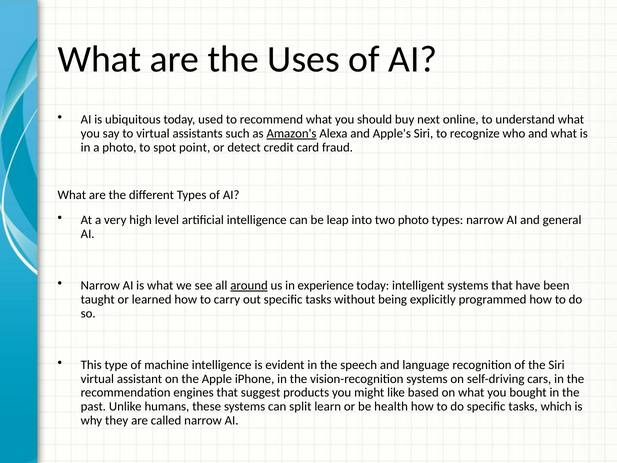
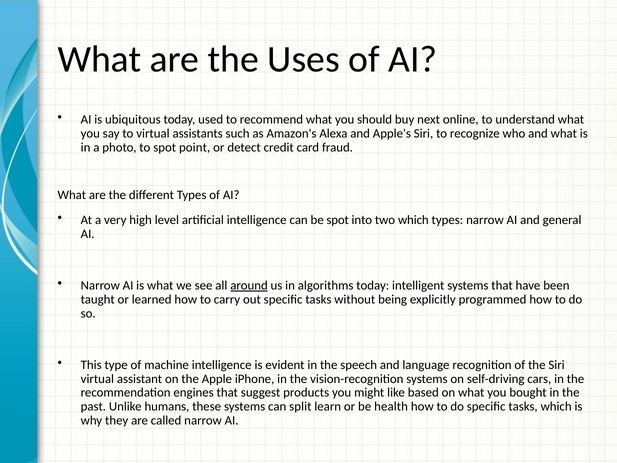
Amazon's underline: present -> none
be leap: leap -> spot
two photo: photo -> which
experience: experience -> algorithms
